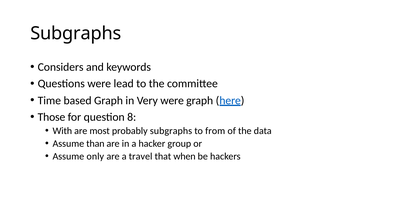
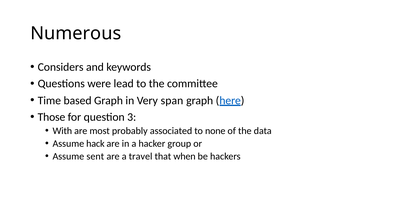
Subgraphs at (76, 33): Subgraphs -> Numerous
Very were: were -> span
8: 8 -> 3
probably subgraphs: subgraphs -> associated
from: from -> none
than: than -> hack
only: only -> sent
